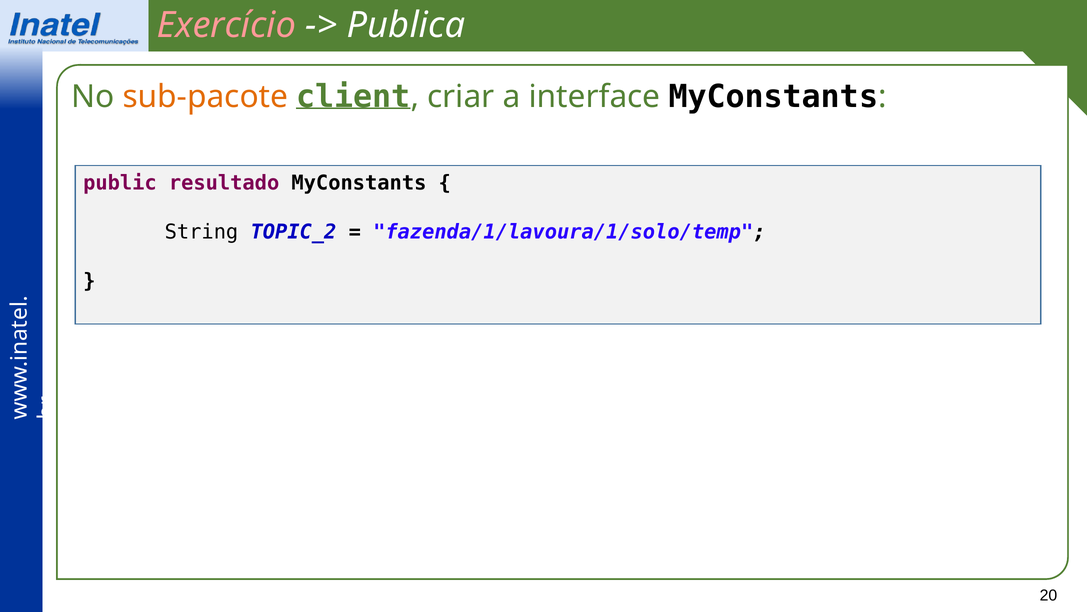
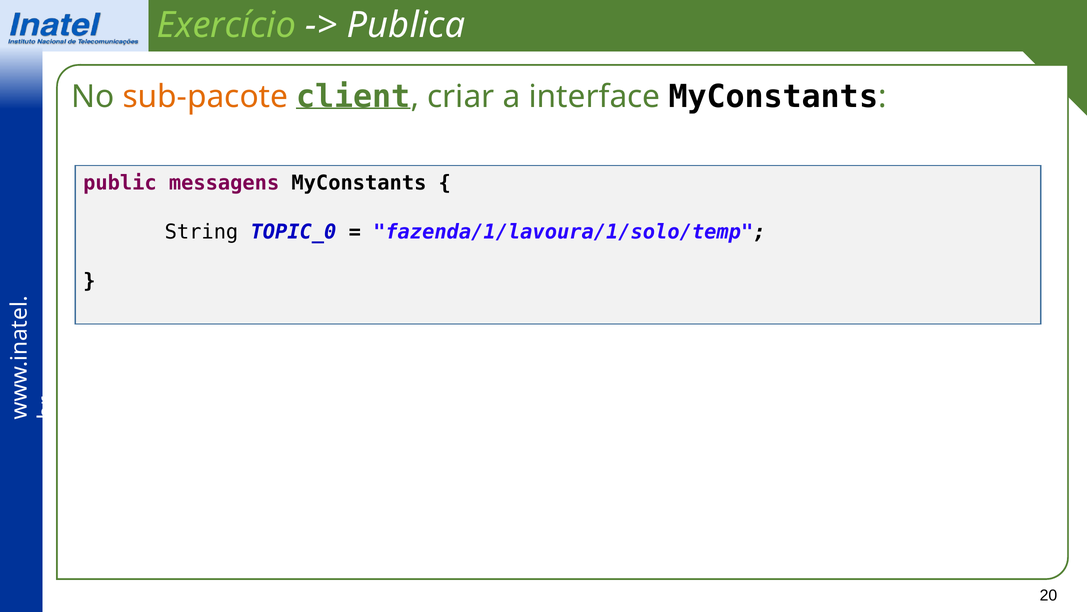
Exercício colour: pink -> light green
resultado: resultado -> messagens
TOPIC_2: TOPIC_2 -> TOPIC_0
